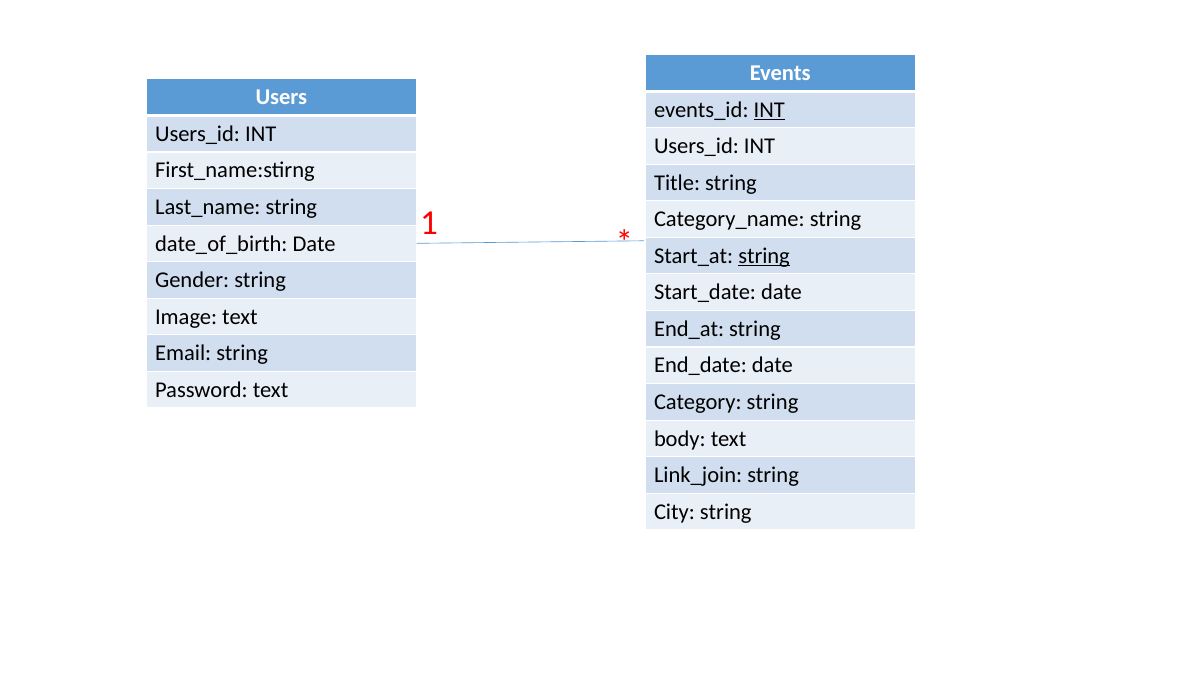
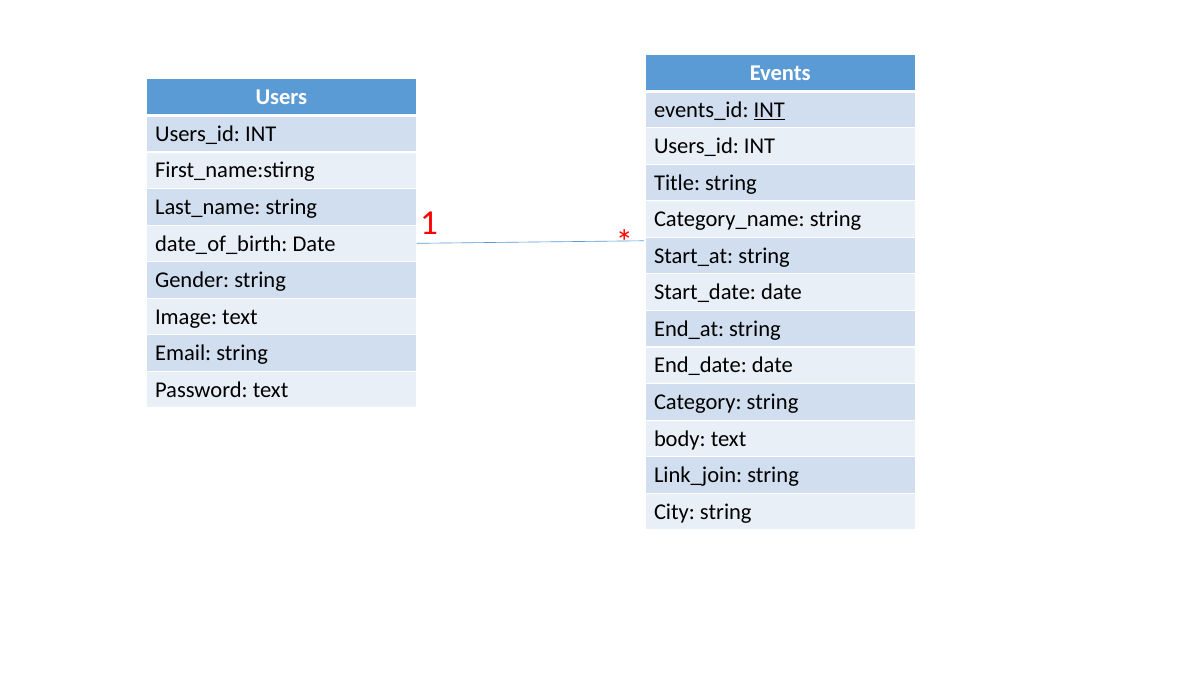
string at (764, 256) underline: present -> none
